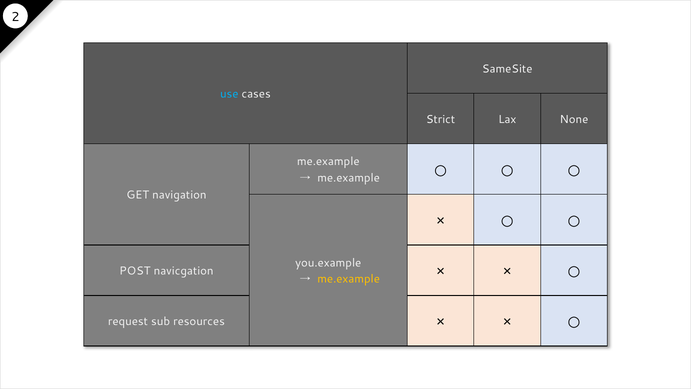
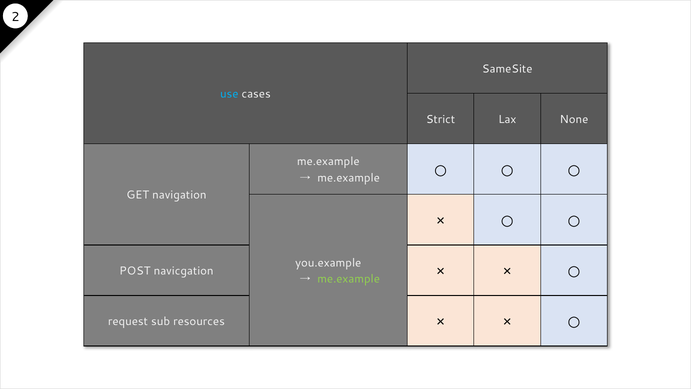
me.example at (349, 279) colour: yellow -> light green
